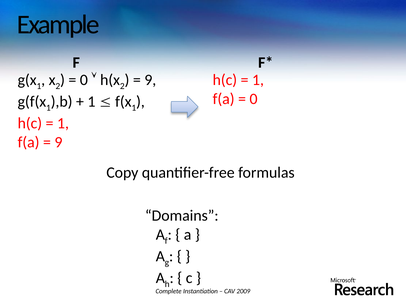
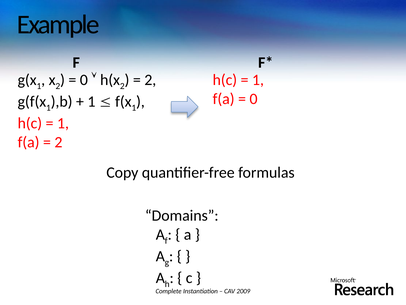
9 at (150, 80): 9 -> 2
9 at (58, 142): 9 -> 2
